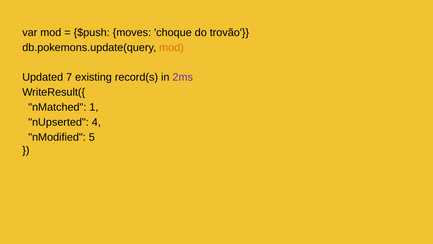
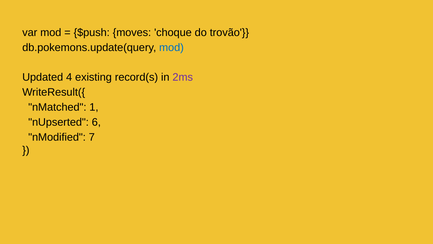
mod at (171, 47) colour: orange -> blue
7: 7 -> 4
4: 4 -> 6
5: 5 -> 7
